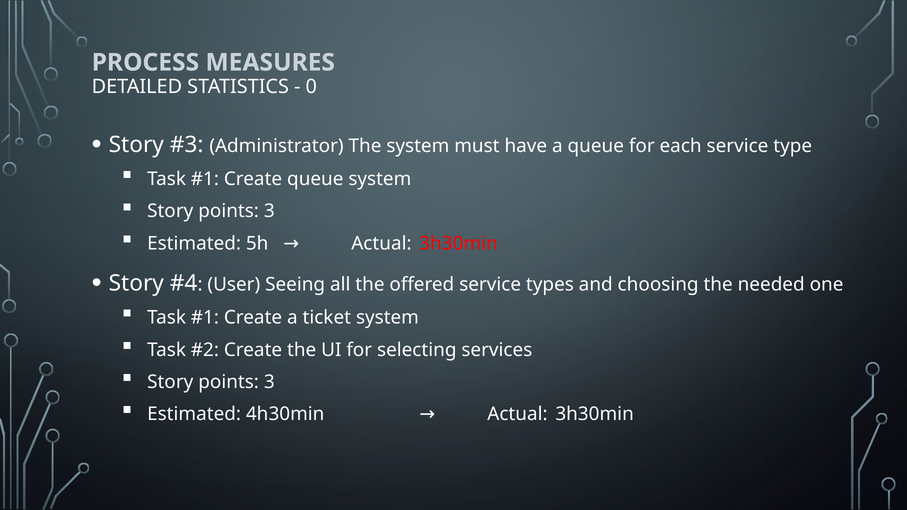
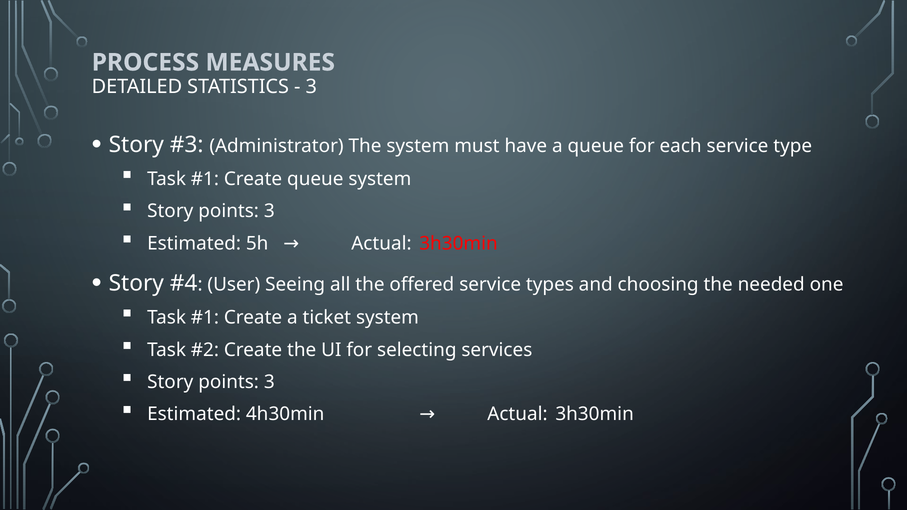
0 at (311, 86): 0 -> 3
